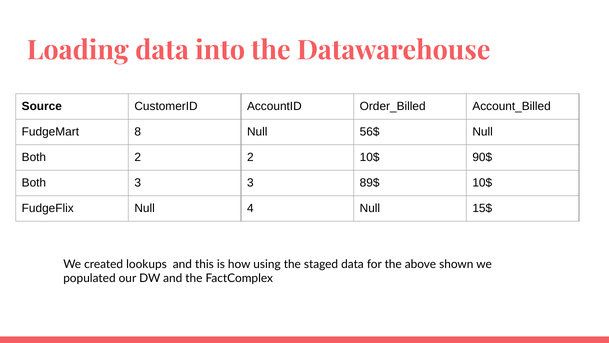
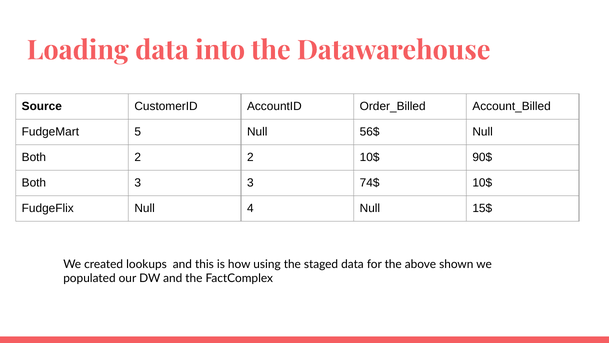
8: 8 -> 5
89$: 89$ -> 74$
